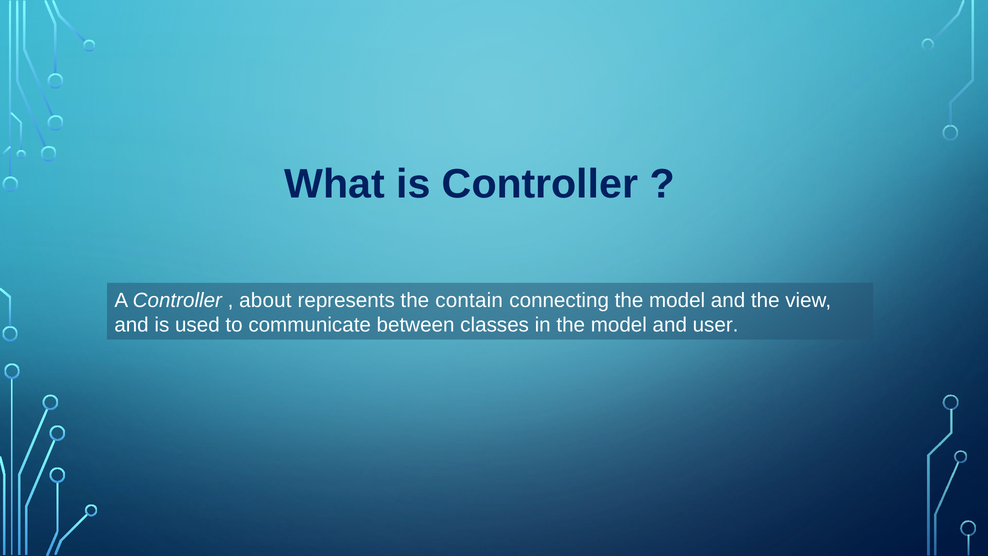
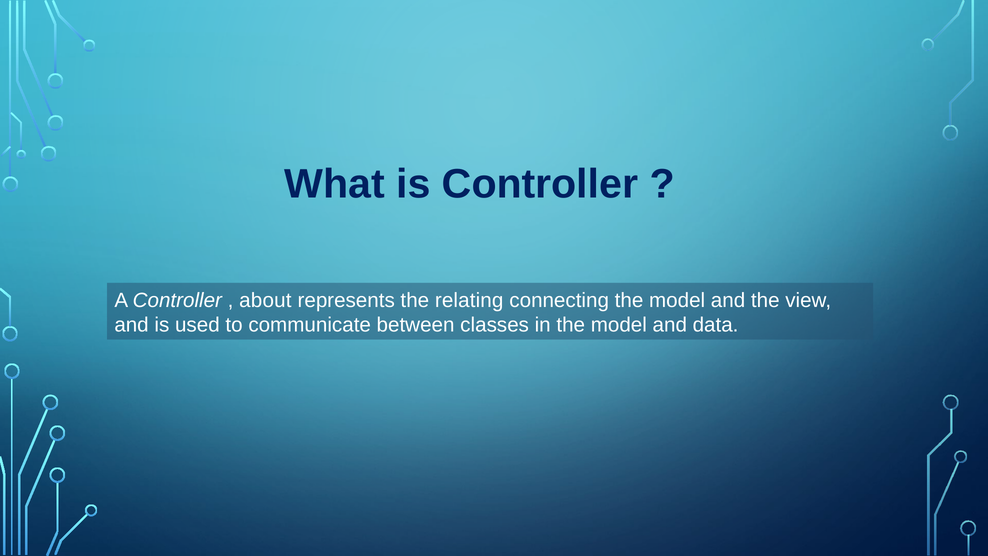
contain: contain -> relating
user: user -> data
